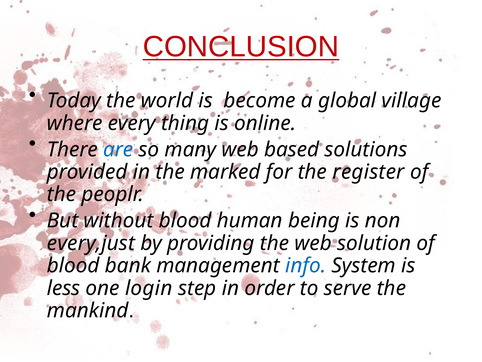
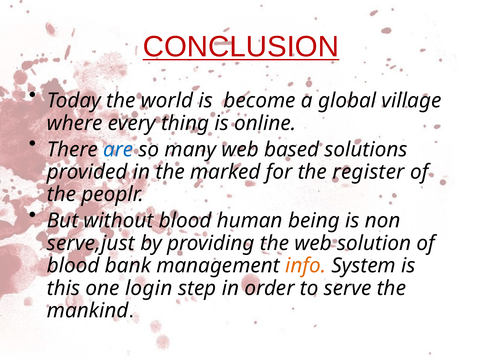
every,just: every,just -> serve,just
info colour: blue -> orange
less: less -> this
